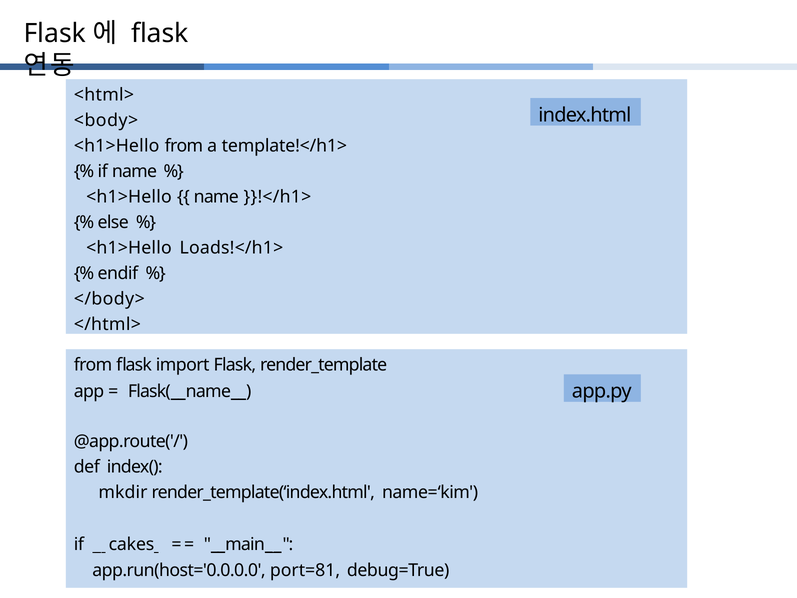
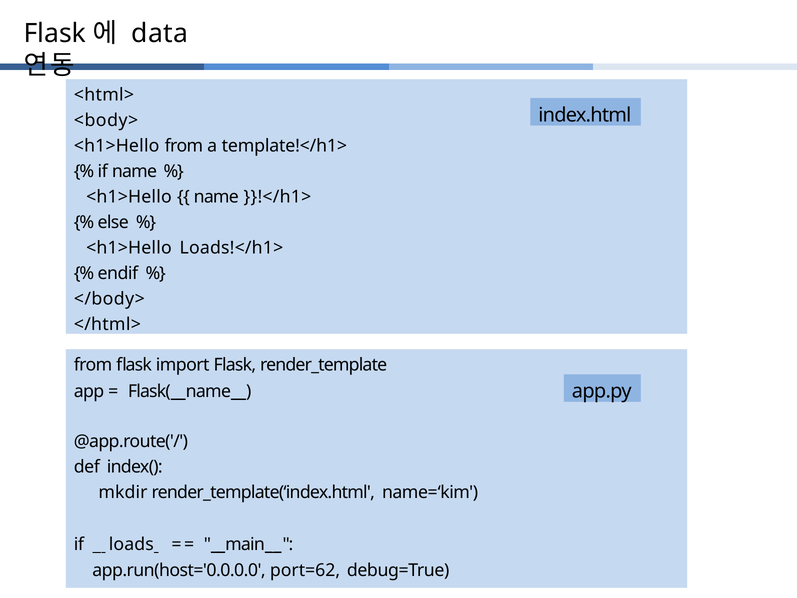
flask at (160, 33): flask -> data
cakes: cakes -> loads
port=81: port=81 -> port=62
